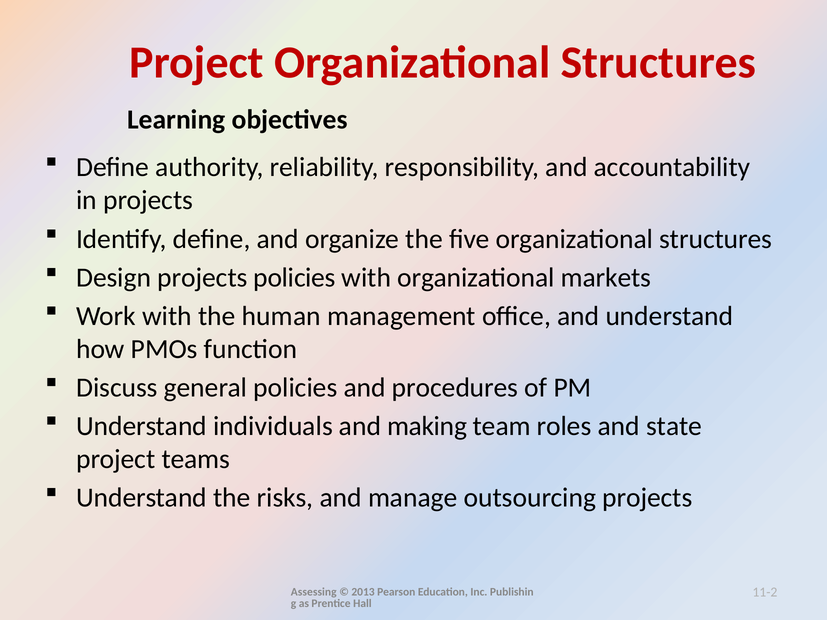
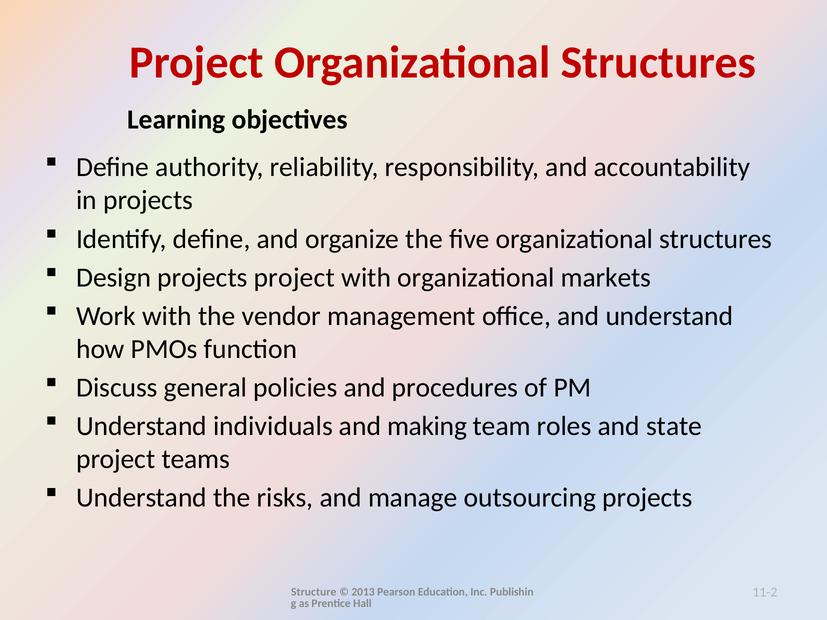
projects policies: policies -> project
human: human -> vendor
Assessing: Assessing -> Structure
